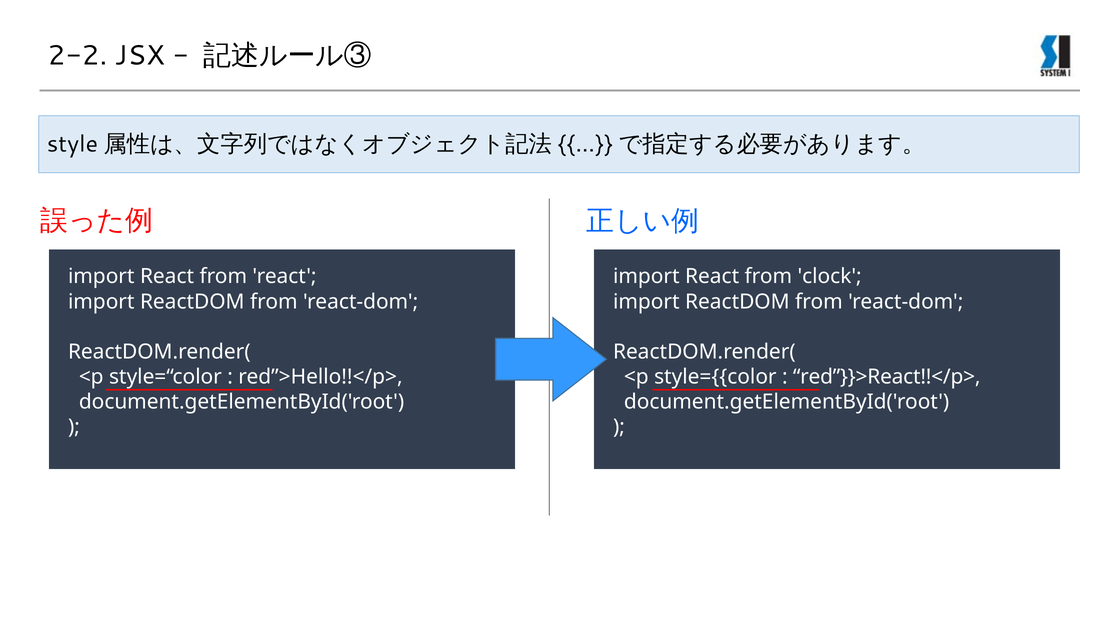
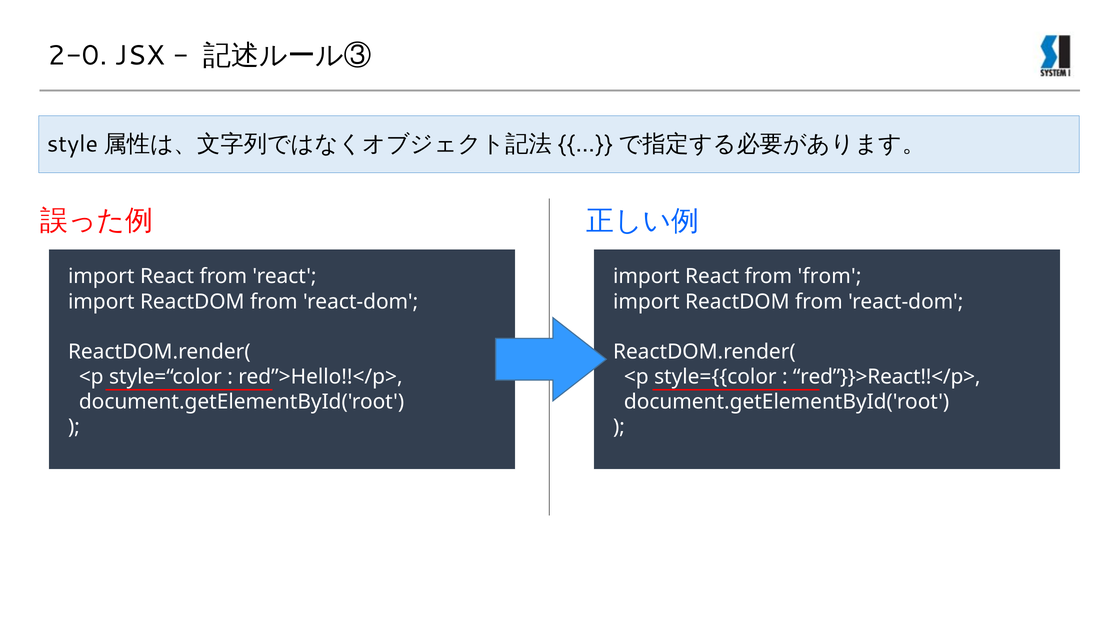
2-2: 2-2 -> 2-0
from clock: clock -> from
